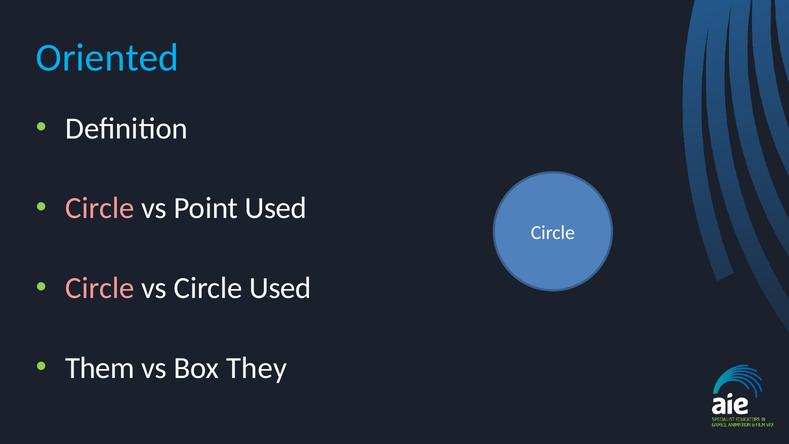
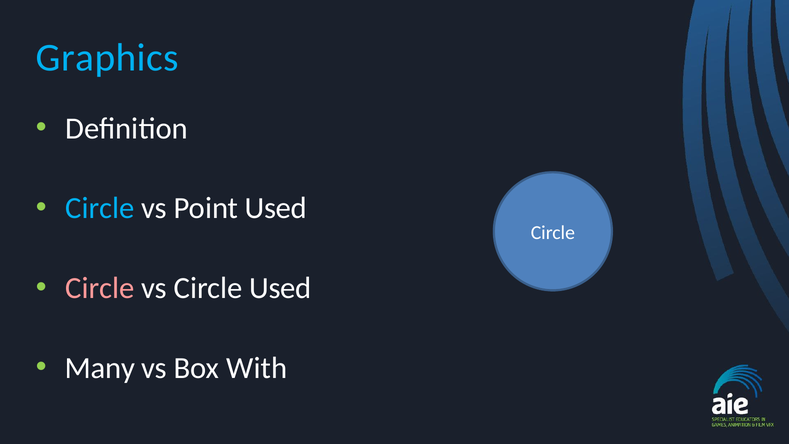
Oriented: Oriented -> Graphics
Circle at (100, 208) colour: pink -> light blue
Them: Them -> Many
They: They -> With
